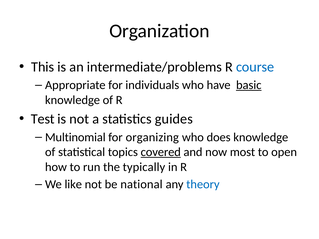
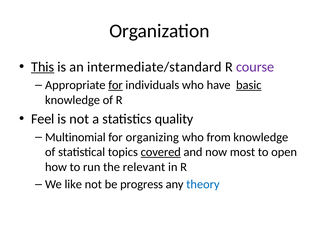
This underline: none -> present
intermediate/problems: intermediate/problems -> intermediate/standard
course colour: blue -> purple
for at (116, 85) underline: none -> present
Test: Test -> Feel
guides: guides -> quality
does: does -> from
typically: typically -> relevant
national: national -> progress
